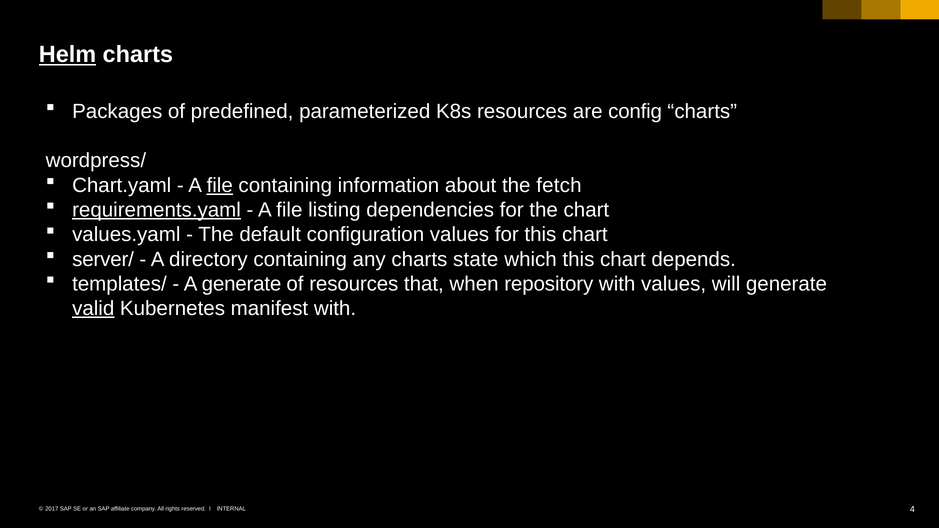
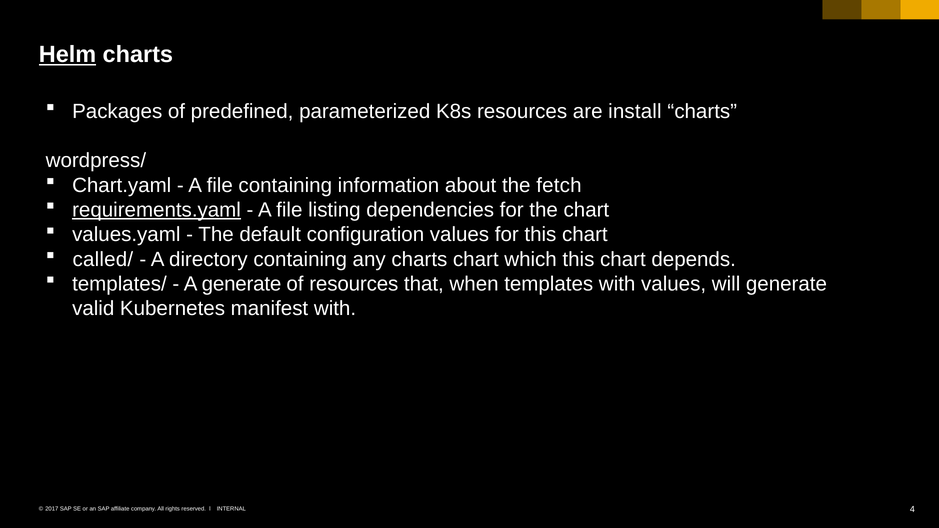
config: config -> install
file at (220, 185) underline: present -> none
server/: server/ -> called/
charts state: state -> chart
repository: repository -> templates
valid underline: present -> none
